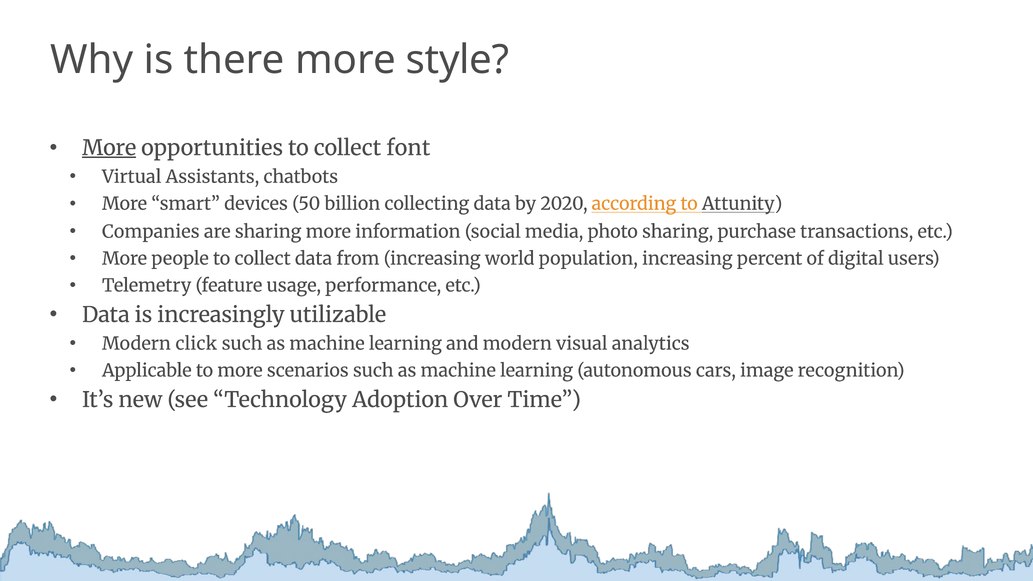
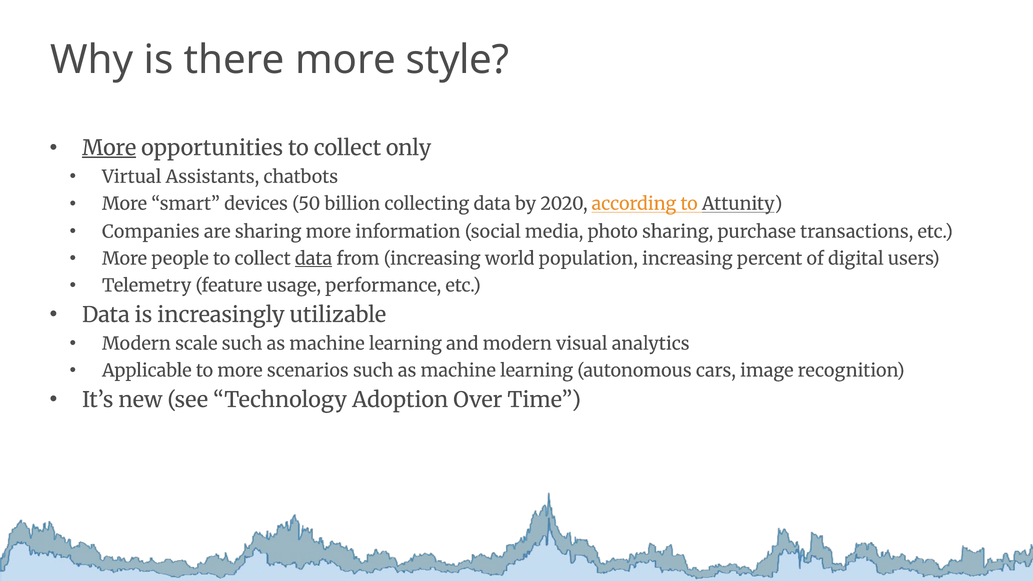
font: font -> only
data at (313, 259) underline: none -> present
click: click -> scale
